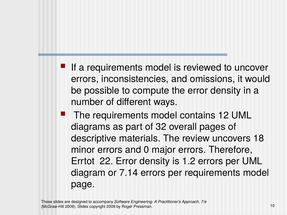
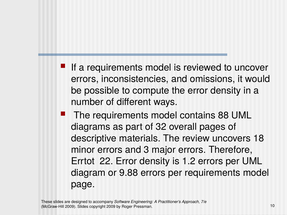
12: 12 -> 88
0: 0 -> 3
7.14: 7.14 -> 9.88
